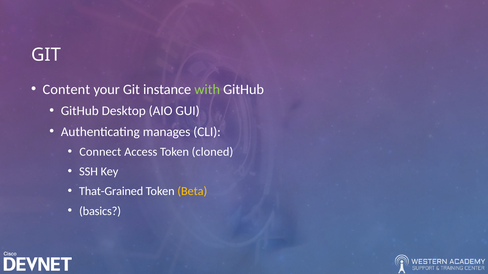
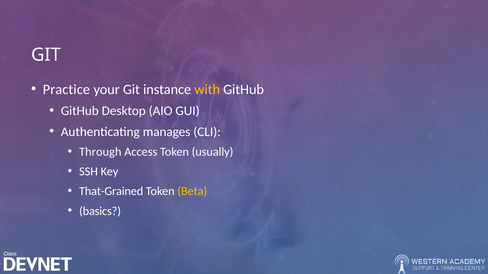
Content: Content -> Practice
with colour: light green -> yellow
Connect: Connect -> Through
cloned: cloned -> usually
